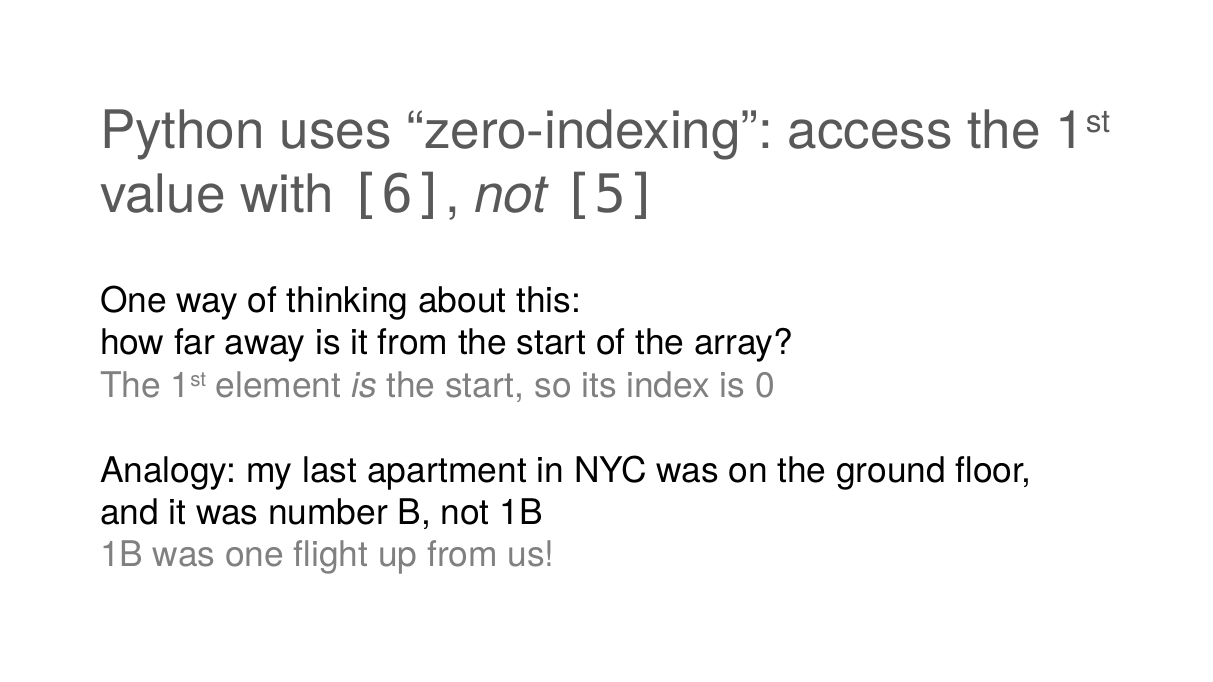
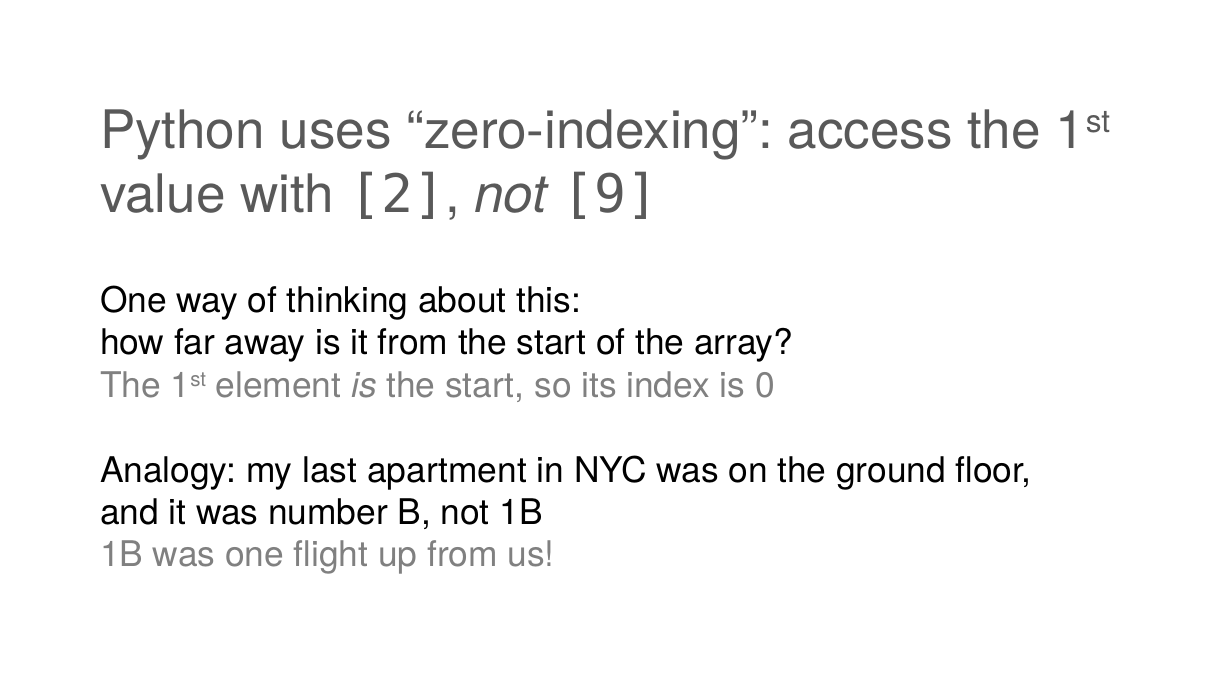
6: 6 -> 2
5: 5 -> 9
